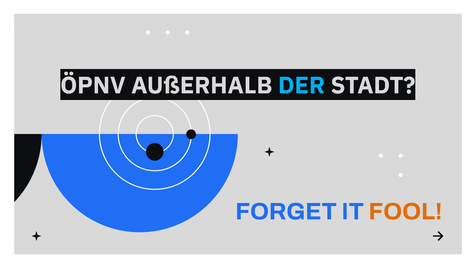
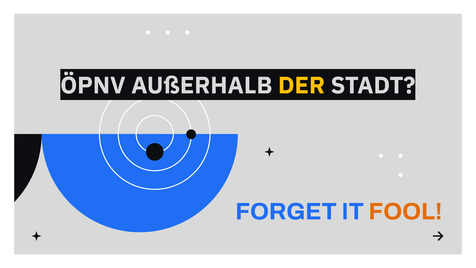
DER colour: light blue -> yellow
